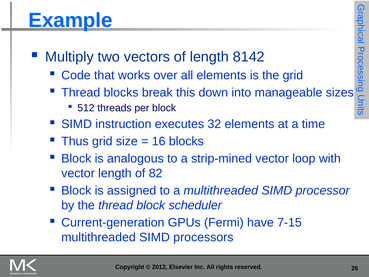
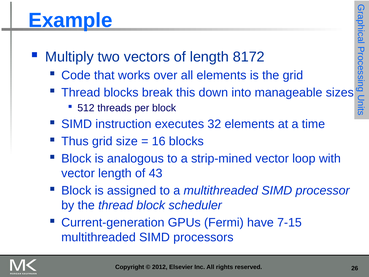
8142: 8142 -> 8172
82: 82 -> 43
